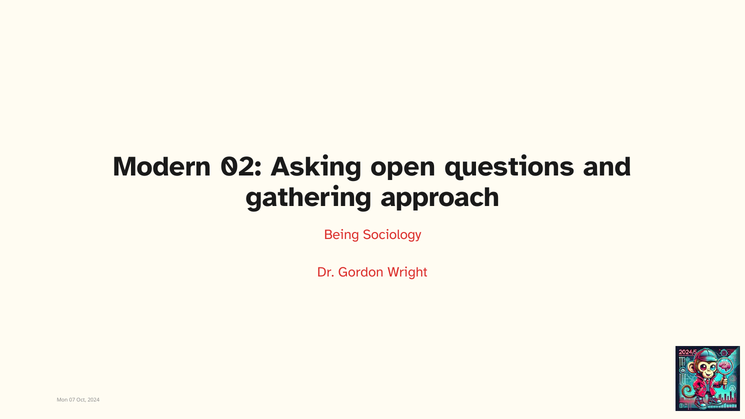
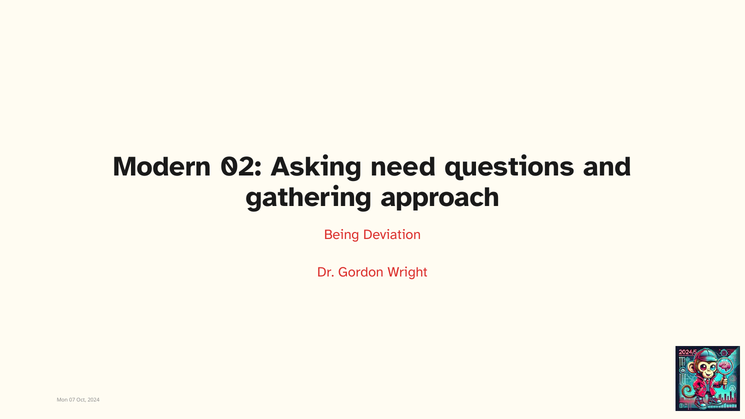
open: open -> need
Sociology: Sociology -> Deviation
